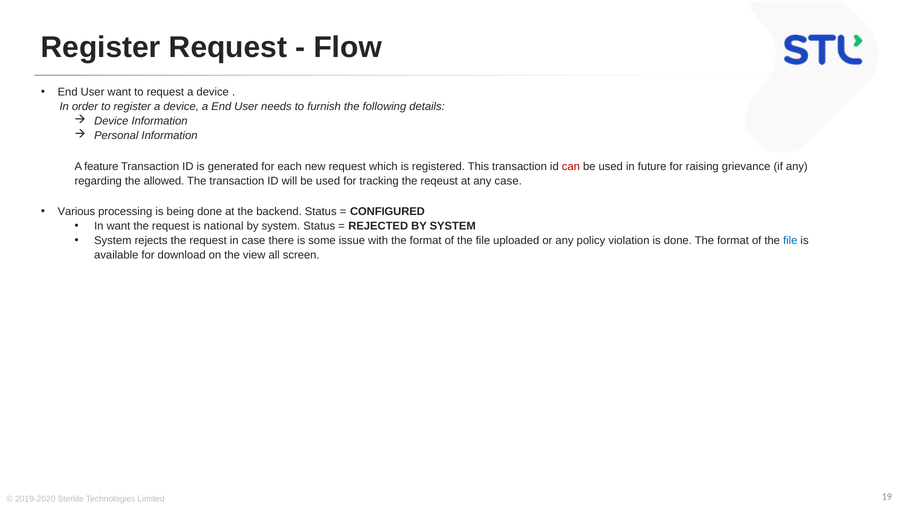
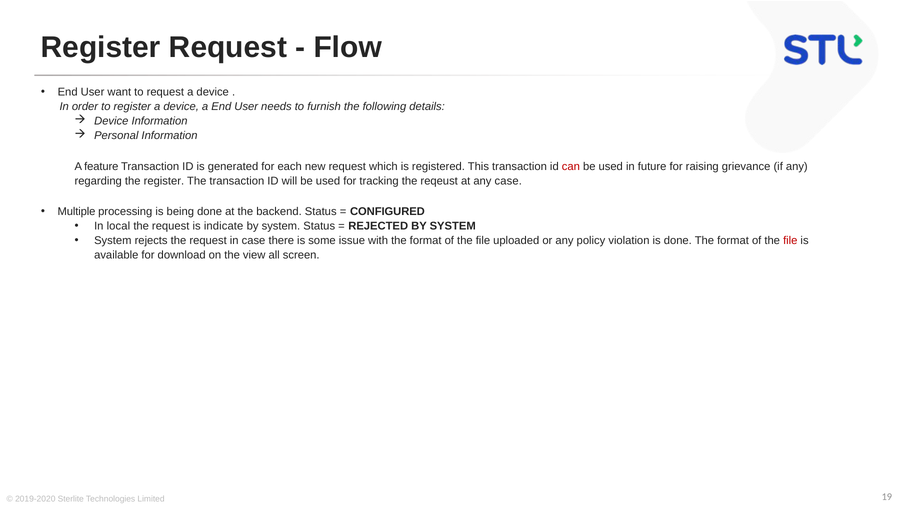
the allowed: allowed -> register
Various: Various -> Multiple
In want: want -> local
national: national -> indicate
file at (790, 241) colour: blue -> red
